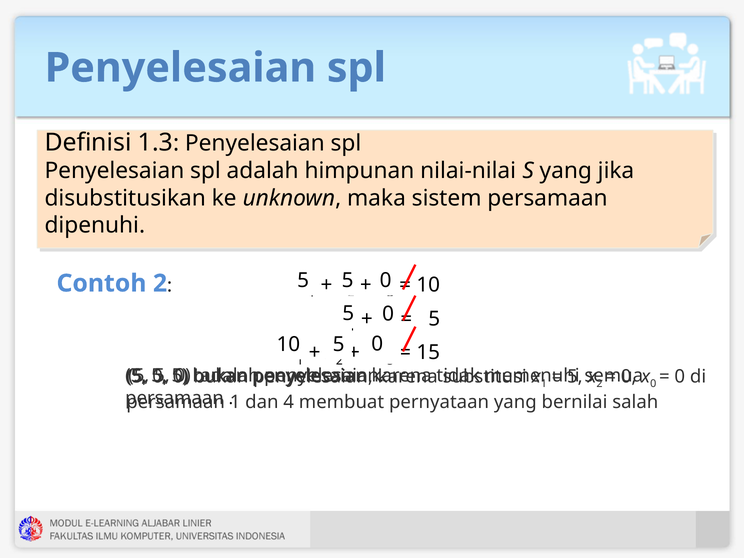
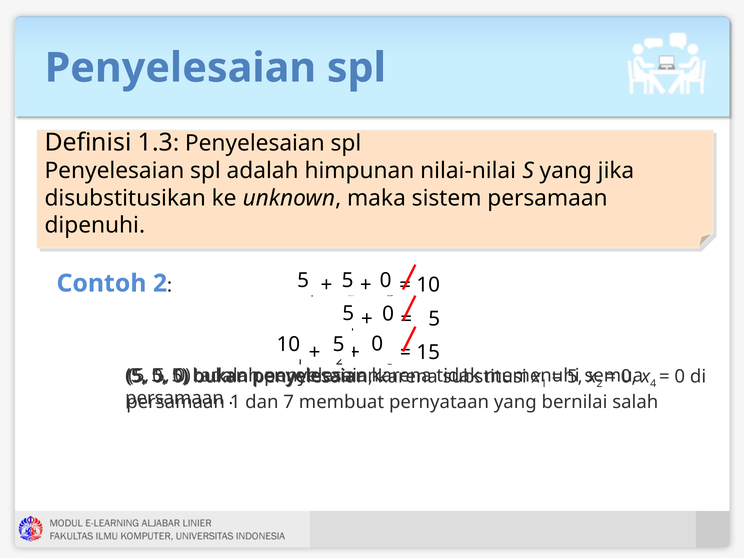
0 at (653, 384): 0 -> 4
4: 4 -> 7
